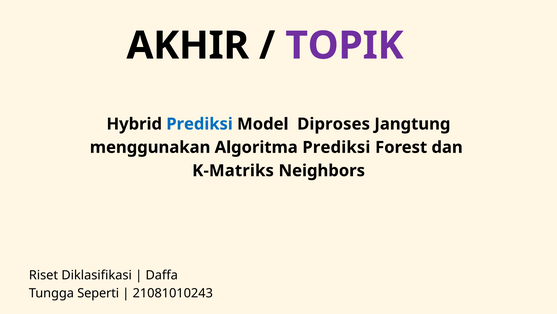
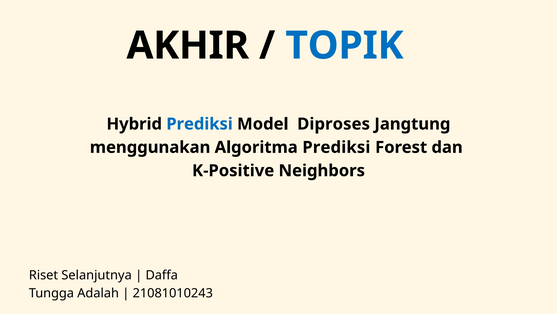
TOPIK colour: purple -> blue
K-Matriks: K-Matriks -> K-Positive
Diklasifikasi: Diklasifikasi -> Selanjutnya
Seperti: Seperti -> Adalah
